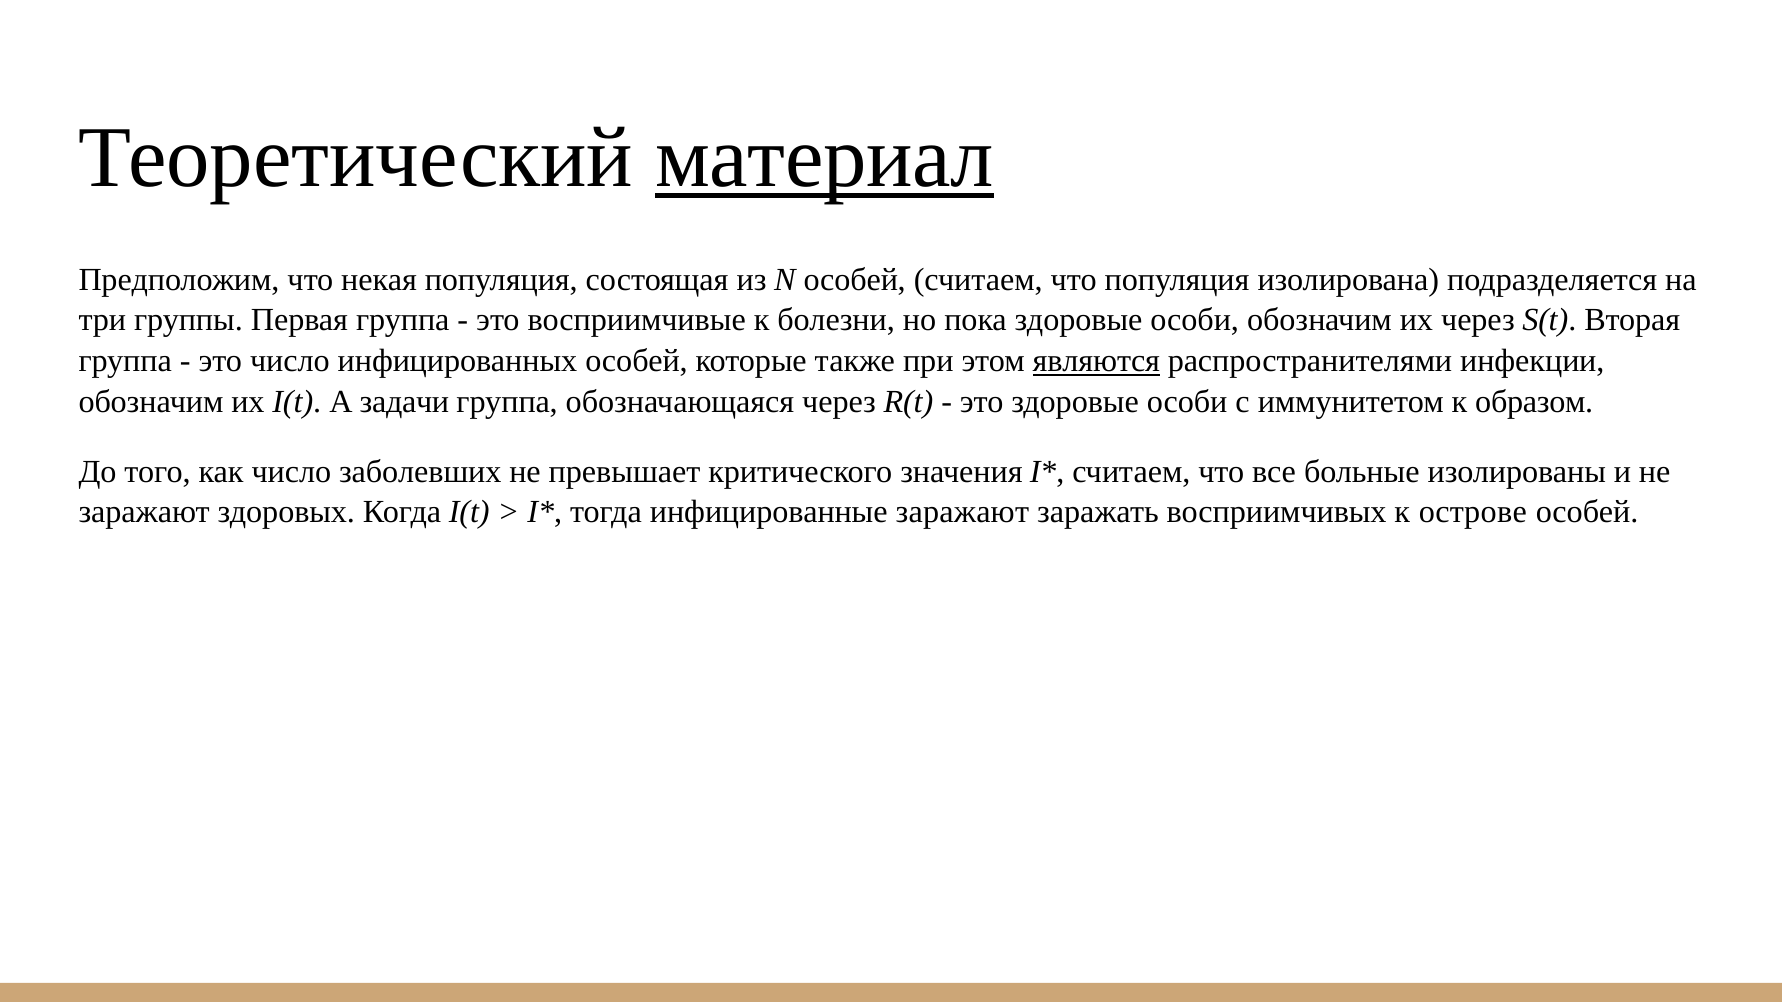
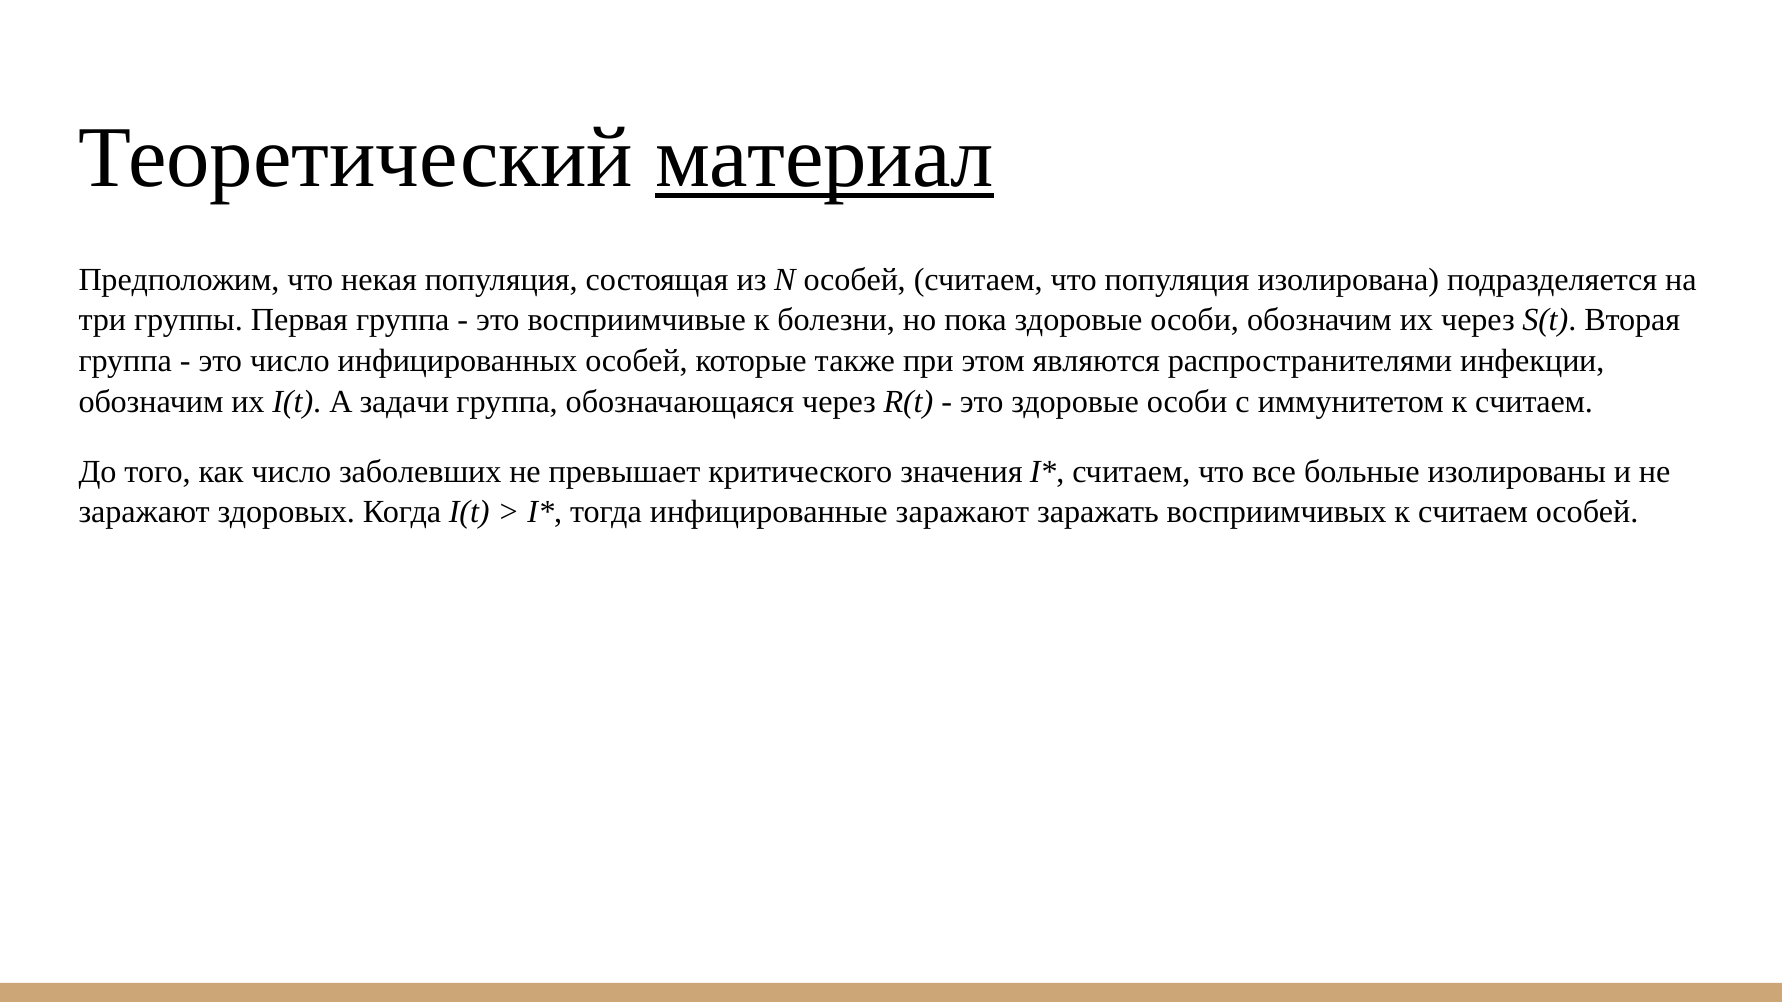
являются underline: present -> none
иммунитетом к образом: образом -> считаем
восприимчивых к острове: острове -> считаем
